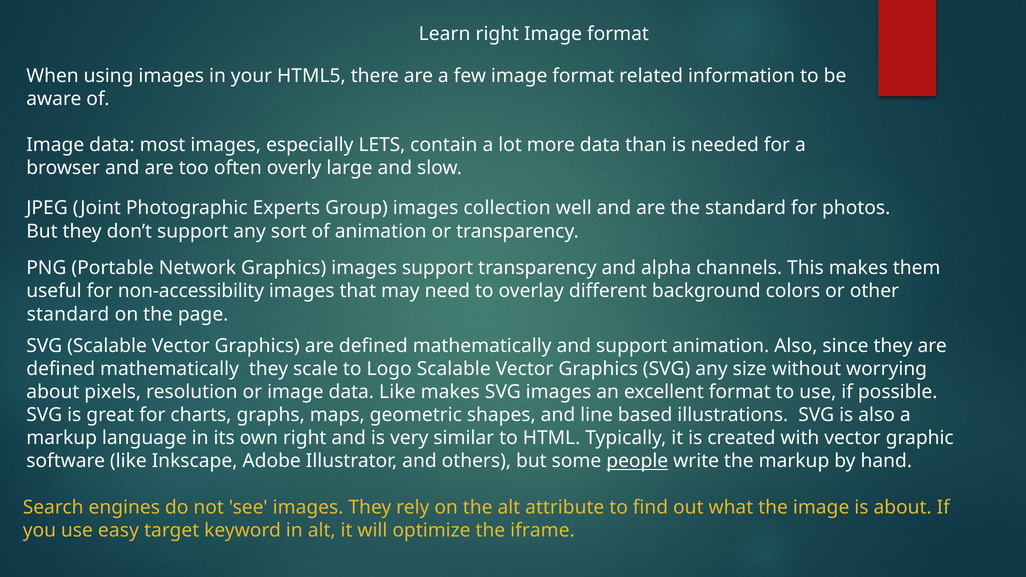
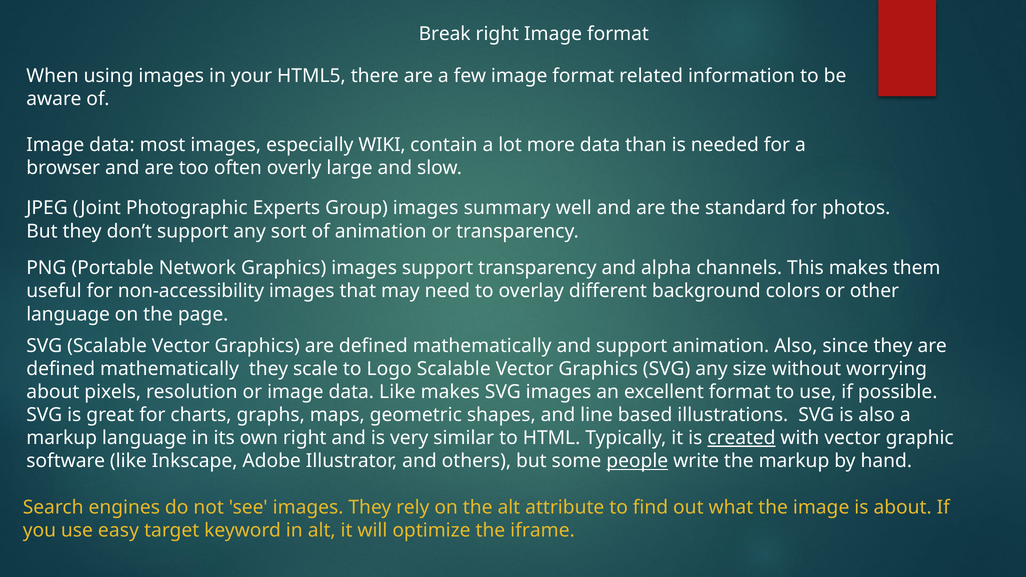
Learn: Learn -> Break
LETS: LETS -> WIKI
collection: collection -> summary
standard at (68, 314): standard -> language
created underline: none -> present
